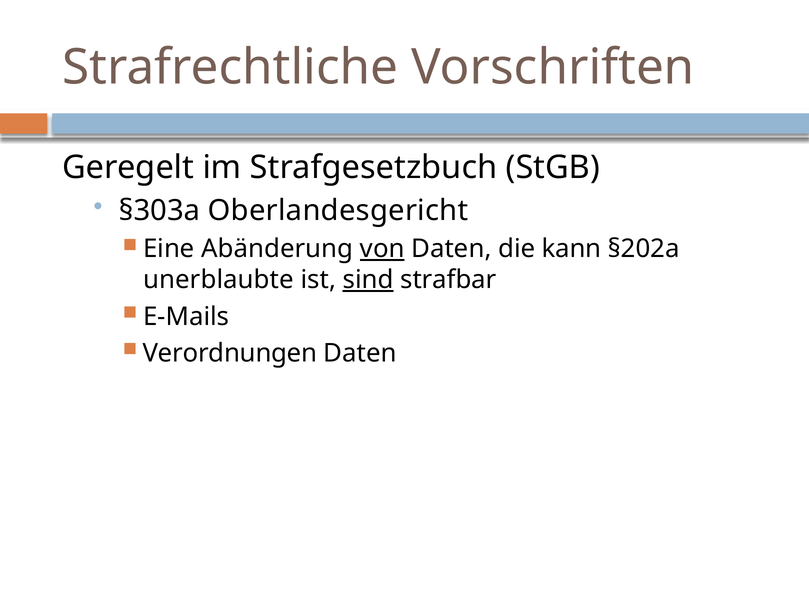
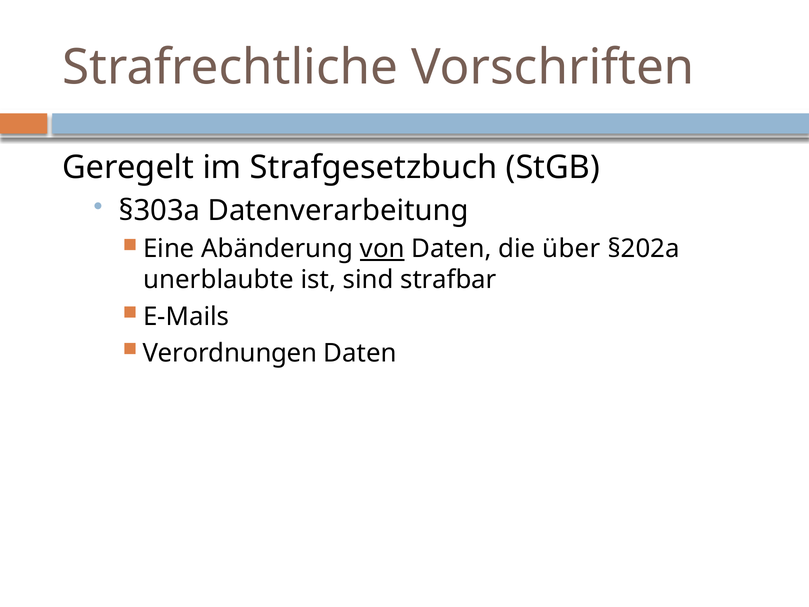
Oberlandesgericht: Oberlandesgericht -> Datenverarbeitung
kann: kann -> über
sind underline: present -> none
